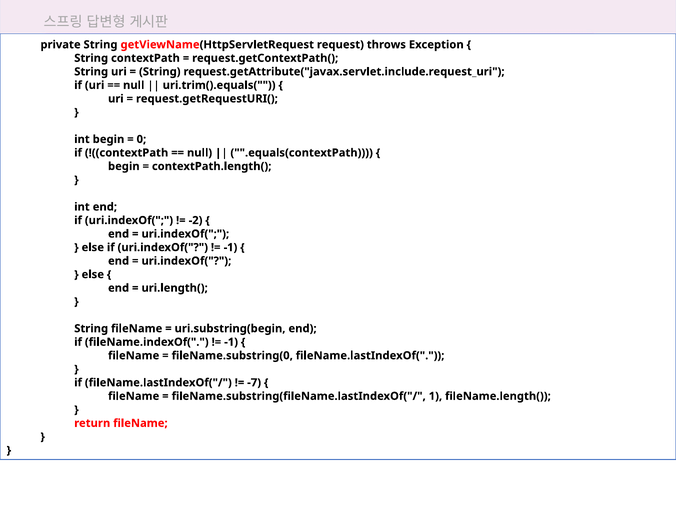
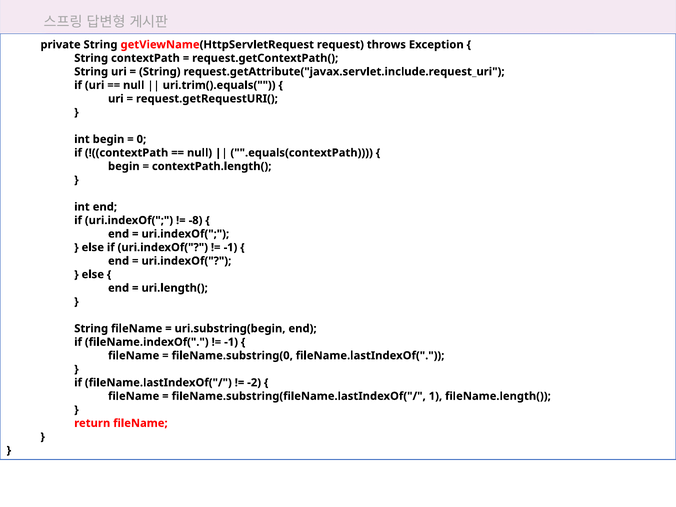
-2: -2 -> -8
-7: -7 -> -2
